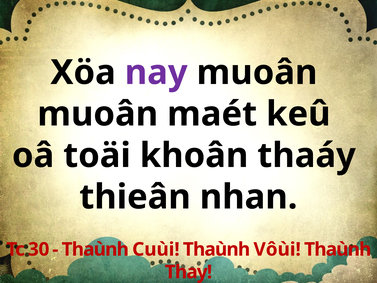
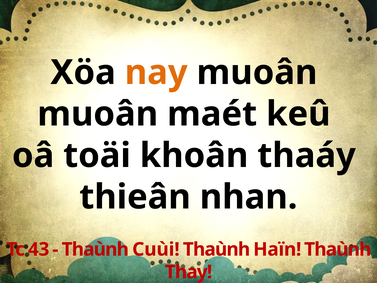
nay colour: purple -> orange
30: 30 -> 43
Vôùi: Vôùi -> Haïn
